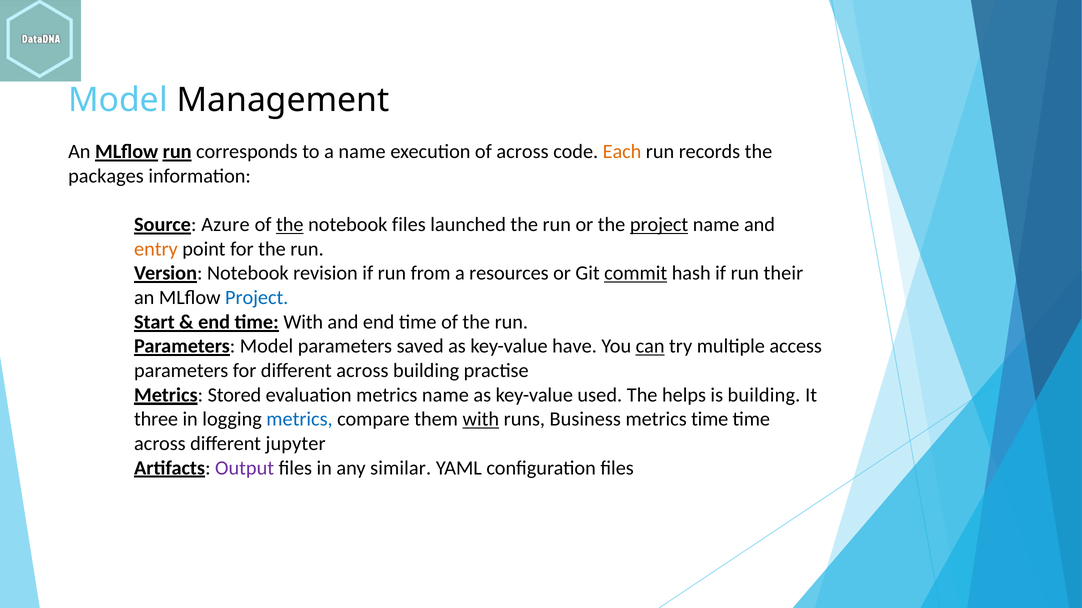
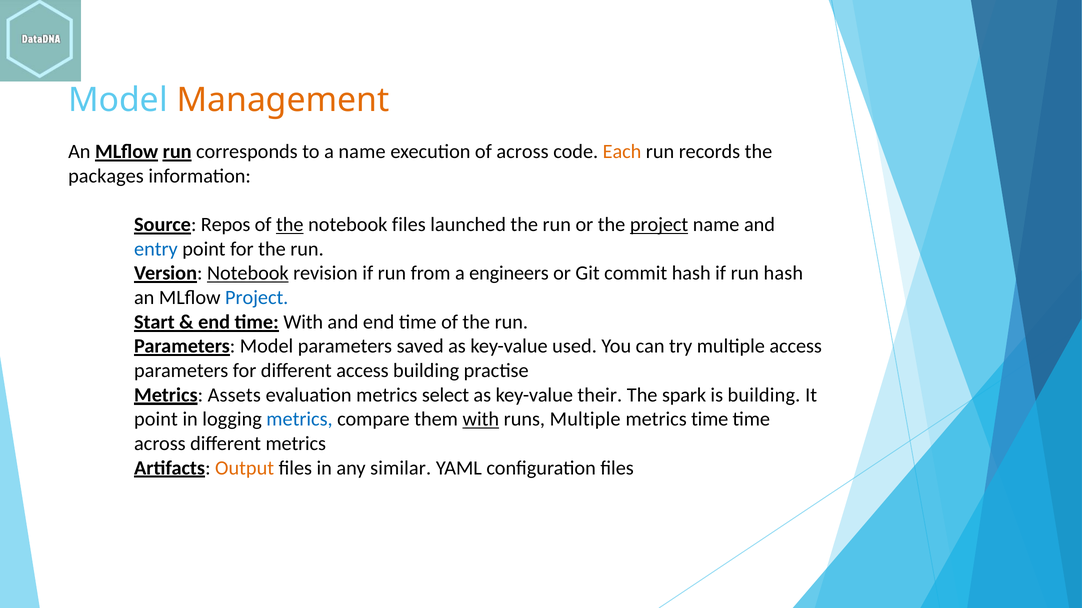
Management colour: black -> orange
Azure: Azure -> Repos
entry colour: orange -> blue
Notebook at (248, 274) underline: none -> present
resources: resources -> engineers
commit underline: present -> none
run their: their -> hash
have: have -> used
can underline: present -> none
different across: across -> access
Stored: Stored -> Assets
metrics name: name -> select
used: used -> their
helps: helps -> spark
three at (156, 420): three -> point
runs Business: Business -> Multiple
different jupyter: jupyter -> metrics
Output colour: purple -> orange
